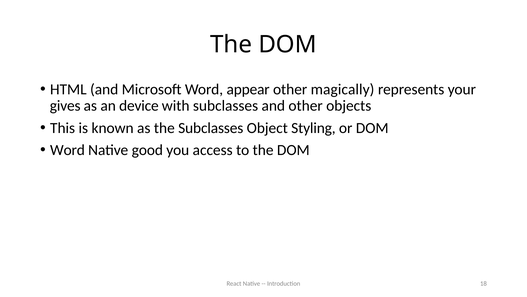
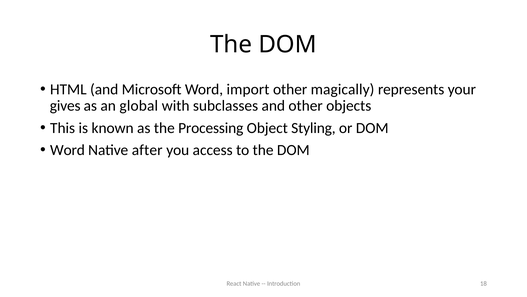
appear: appear -> import
device: device -> global
the Subclasses: Subclasses -> Processing
good: good -> after
